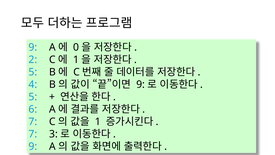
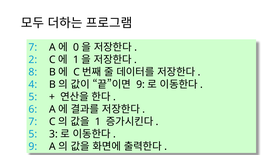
9 at (33, 47): 9 -> 7
5 at (33, 72): 5 -> 8
7 at (33, 134): 7 -> 5
